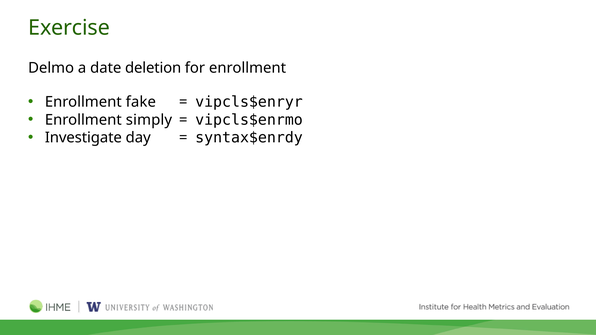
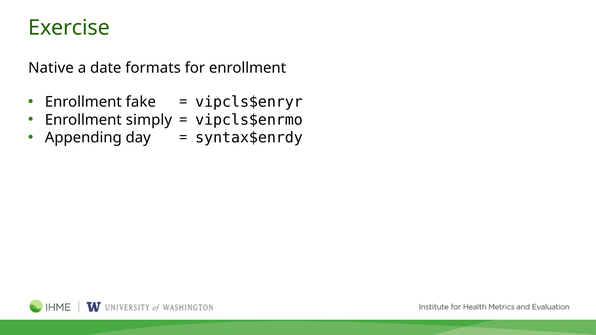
Delmo: Delmo -> Native
deletion: deletion -> formats
Investigate: Investigate -> Appending
